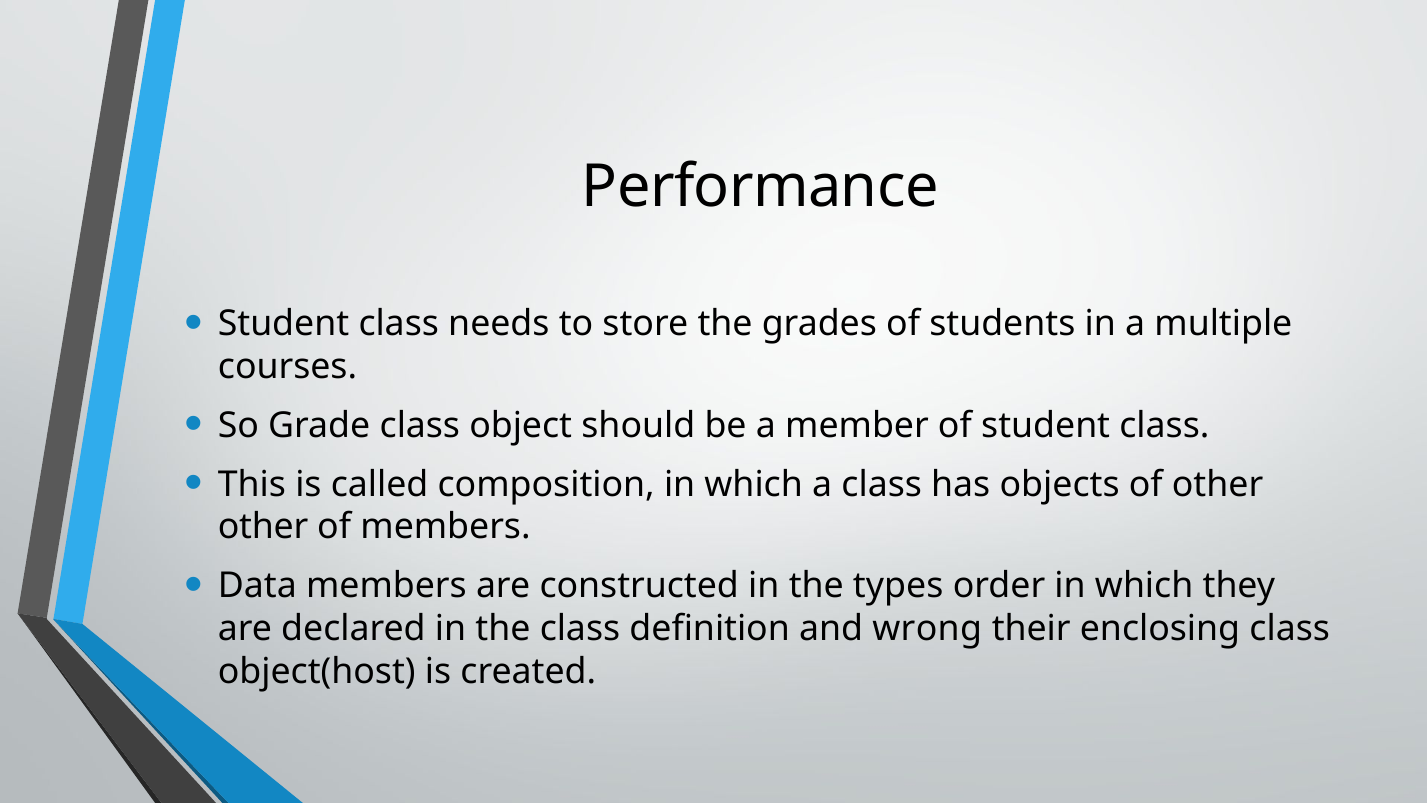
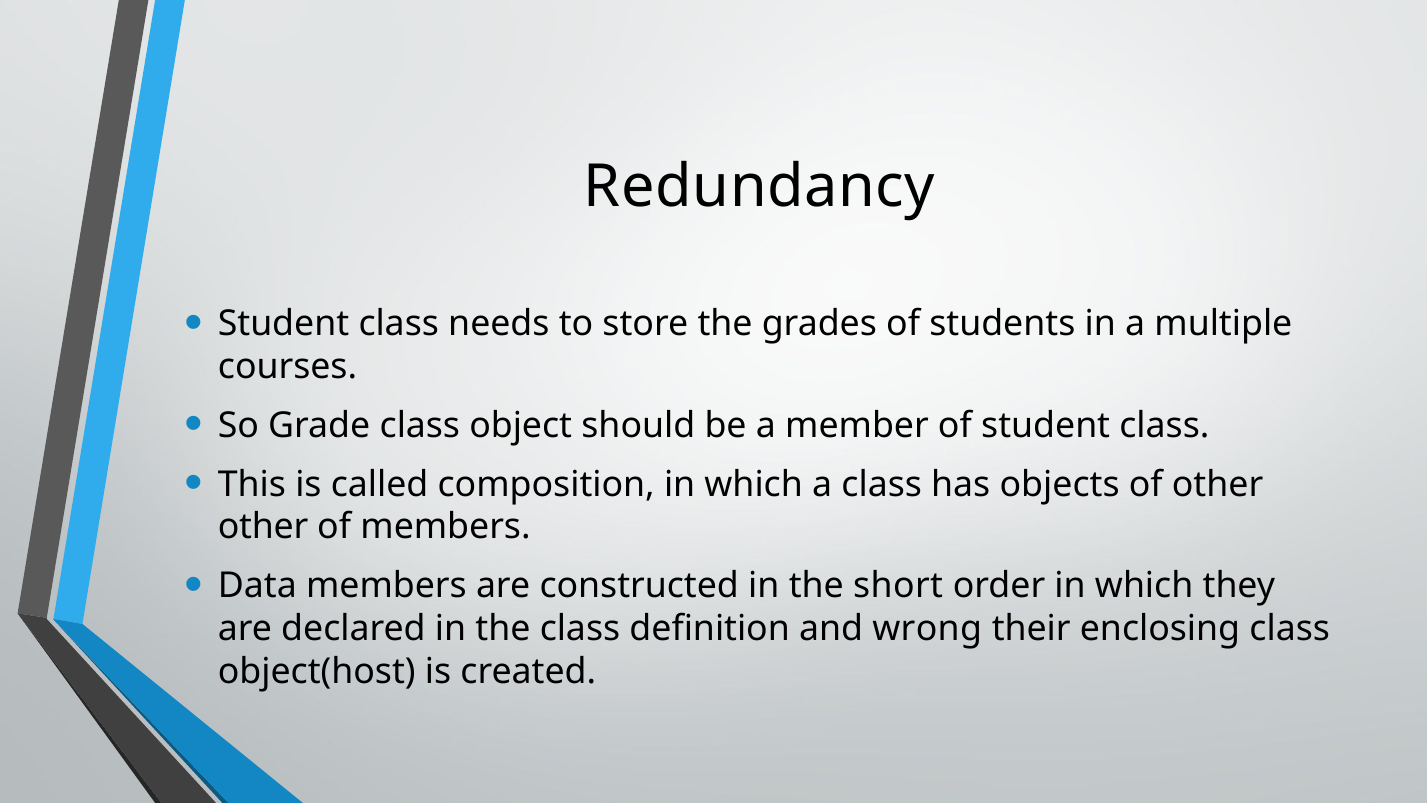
Performance: Performance -> Redundancy
types: types -> short
